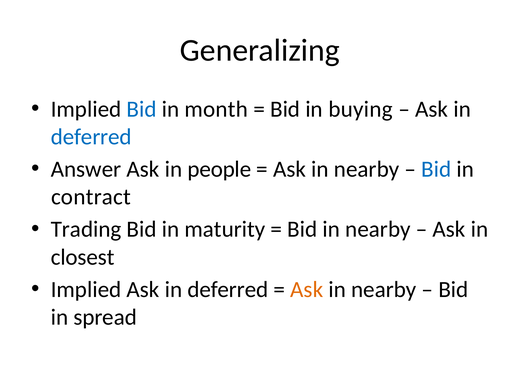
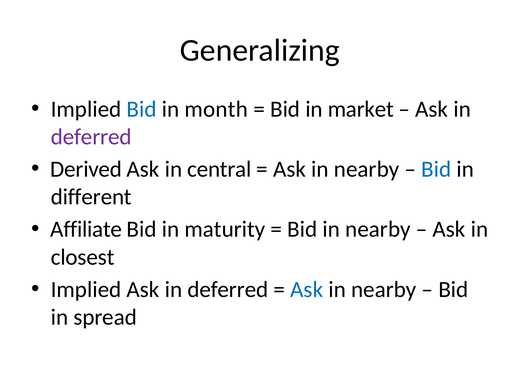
buying: buying -> market
deferred at (91, 137) colour: blue -> purple
Answer: Answer -> Derived
people: people -> central
contract: contract -> different
Trading: Trading -> Affiliate
Ask at (307, 289) colour: orange -> blue
